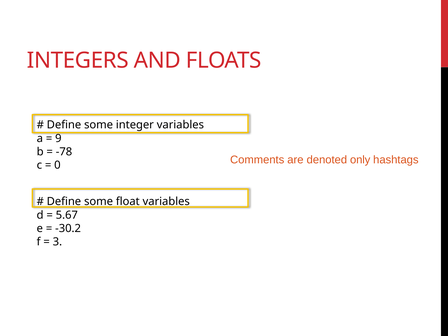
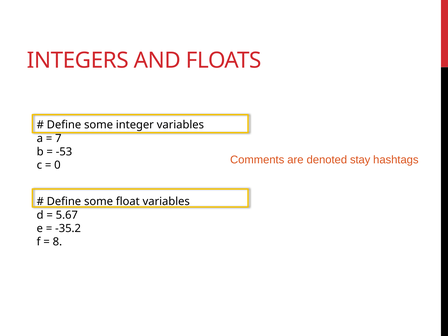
9: 9 -> 7
-78: -78 -> -53
only: only -> stay
-30.2: -30.2 -> -35.2
3: 3 -> 8
